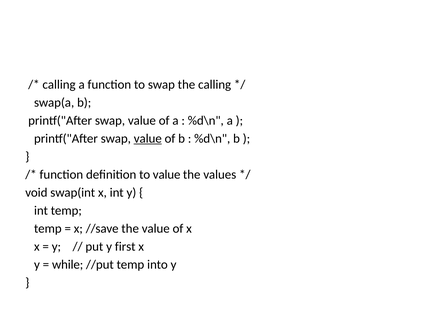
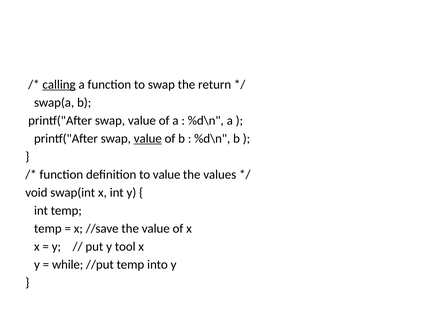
calling at (59, 85) underline: none -> present
the calling: calling -> return
first: first -> tool
